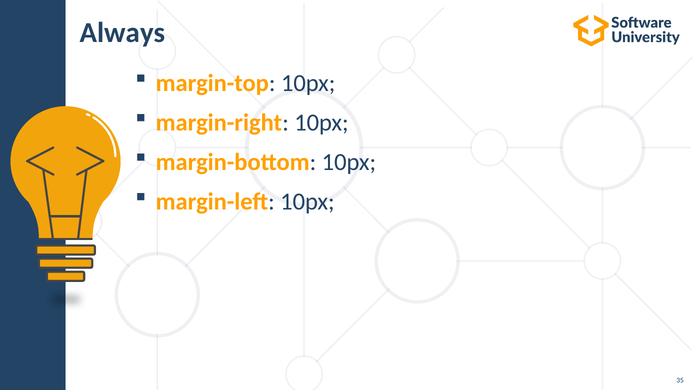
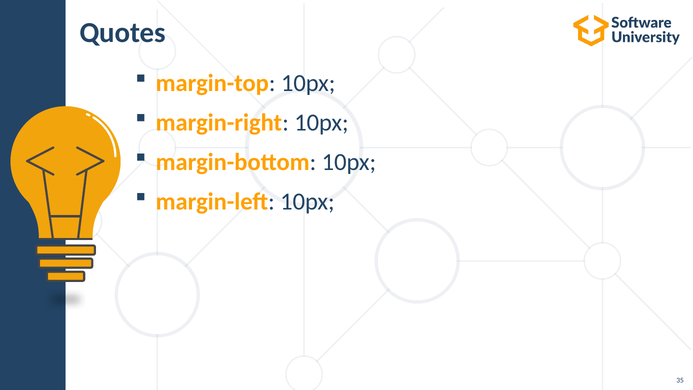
Always: Always -> Quotes
